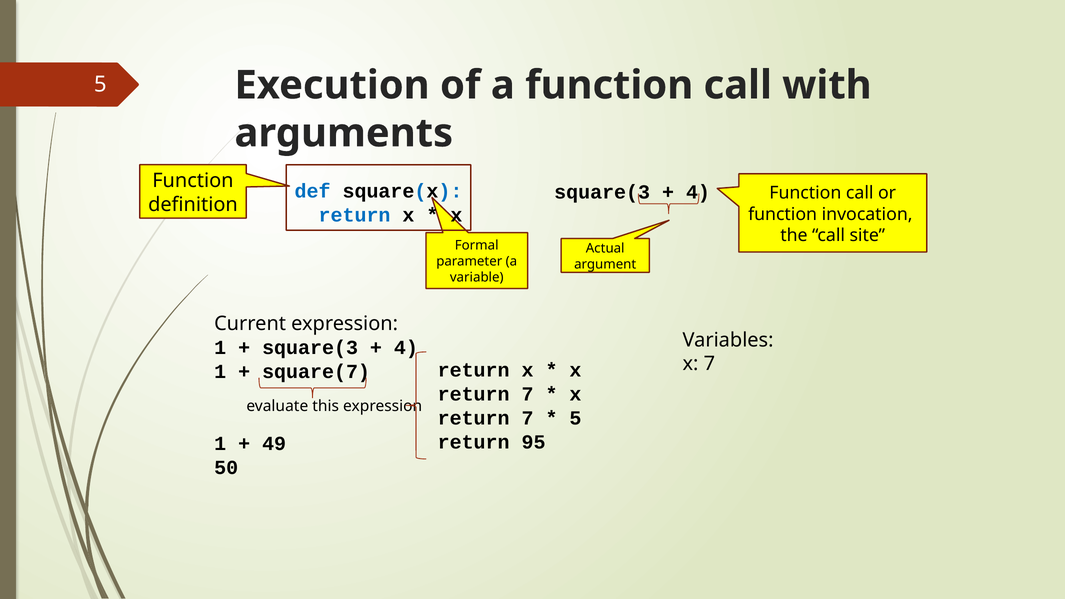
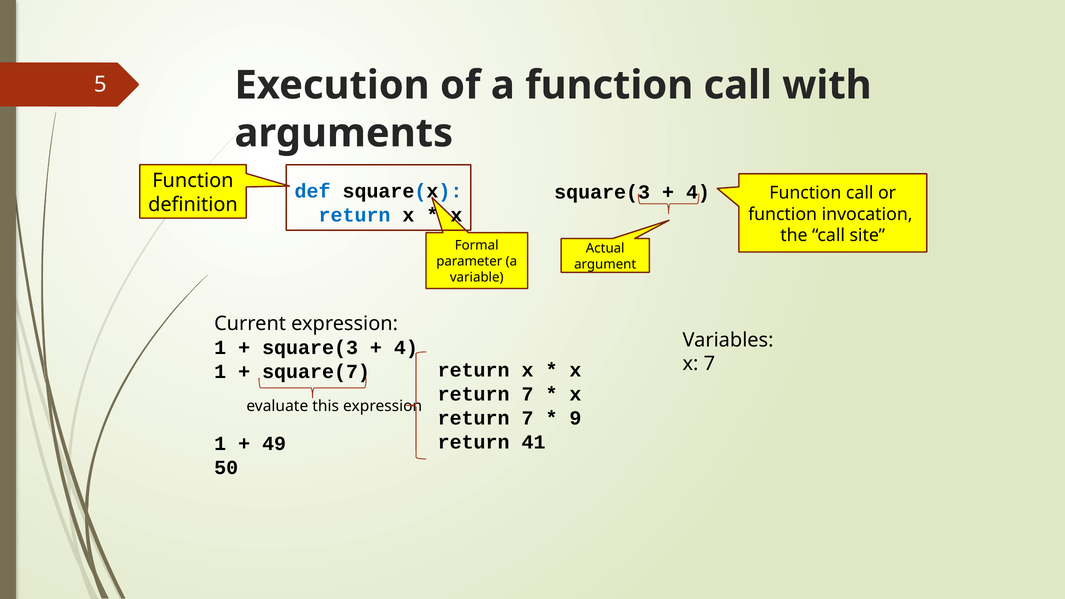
5 at (575, 418): 5 -> 9
95: 95 -> 41
